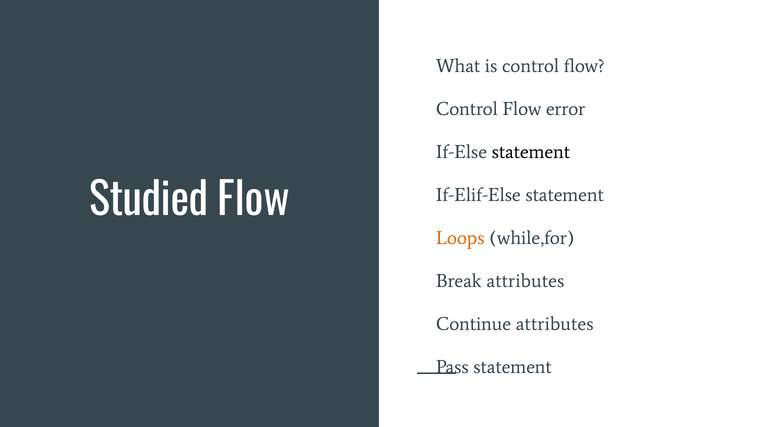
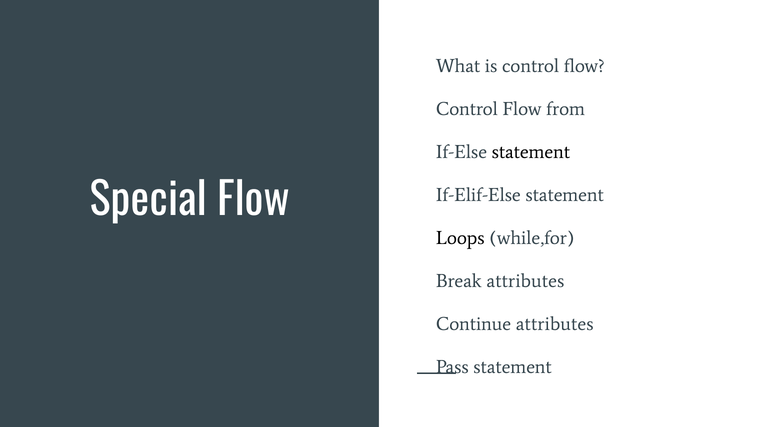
error: error -> from
Studied: Studied -> Special
Loops colour: orange -> black
